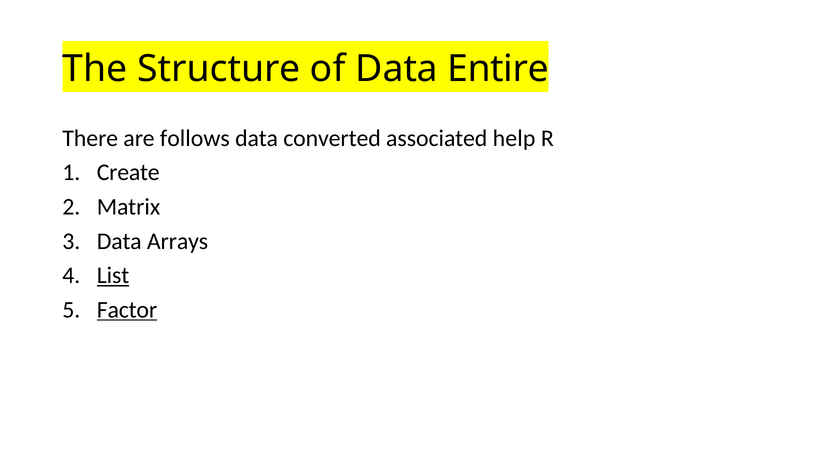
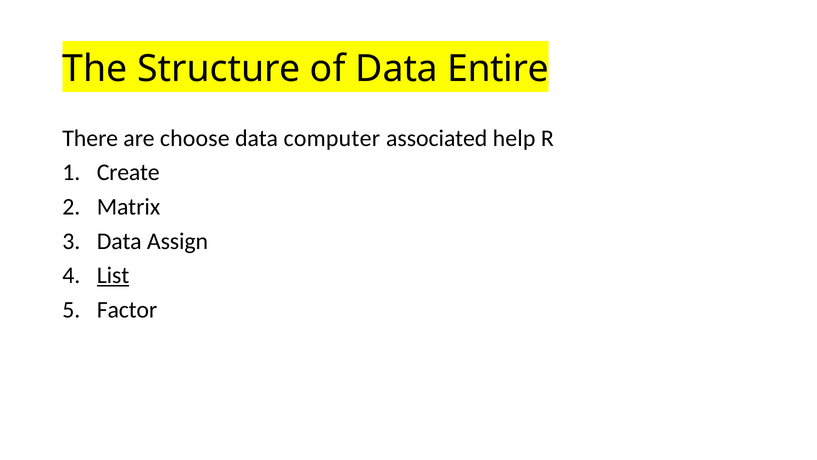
follows: follows -> choose
converted: converted -> computer
Arrays: Arrays -> Assign
Factor underline: present -> none
